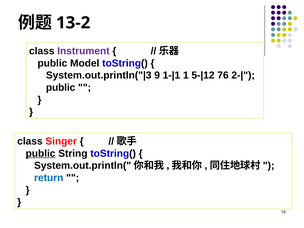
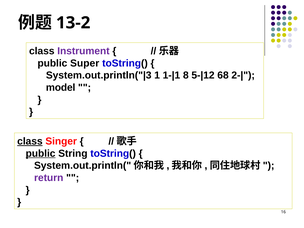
Model: Model -> Super
9: 9 -> 1
1: 1 -> 8
76: 76 -> 68
public at (61, 88): public -> model
class at (30, 141) underline: none -> present
return colour: blue -> purple
